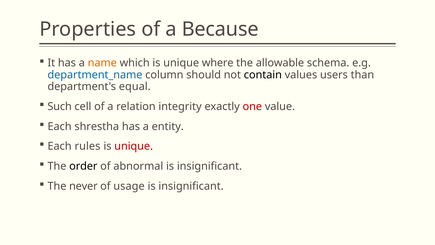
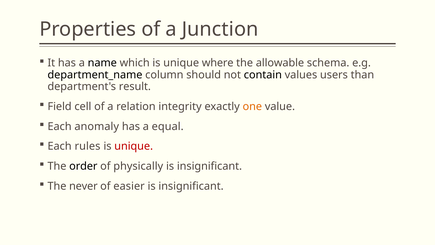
Because: Because -> Junction
name colour: orange -> black
department_name colour: blue -> black
equal: equal -> result
Such: Such -> Field
one colour: red -> orange
shrestha: shrestha -> anomaly
entity: entity -> equal
abnormal: abnormal -> physically
usage: usage -> easier
